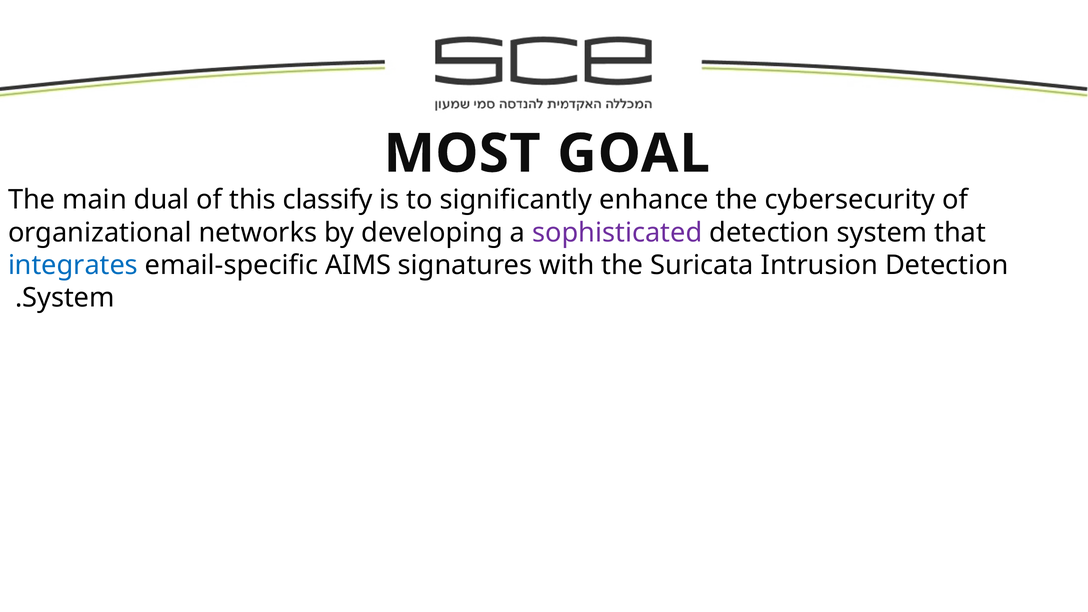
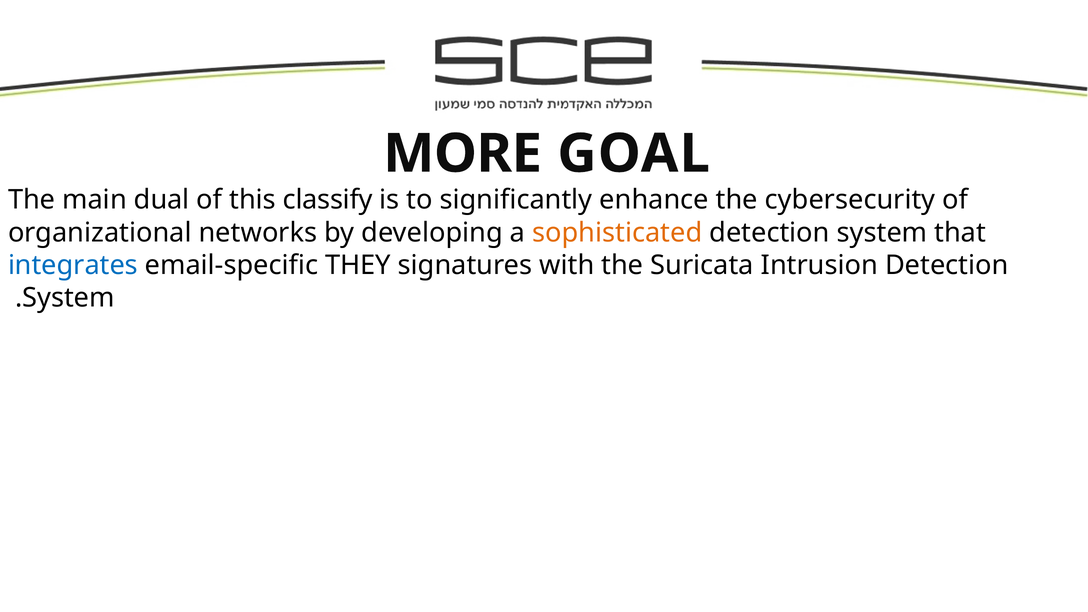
MOST: MOST -> MORE
sophisticated colour: purple -> orange
AIMS: AIMS -> THEY
